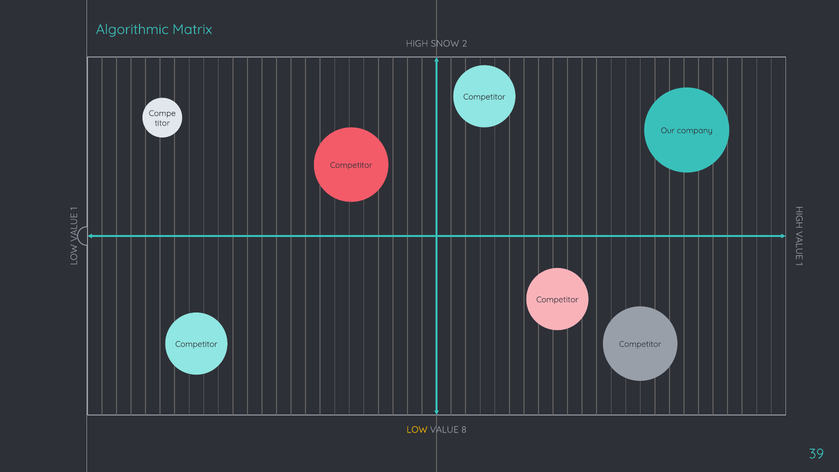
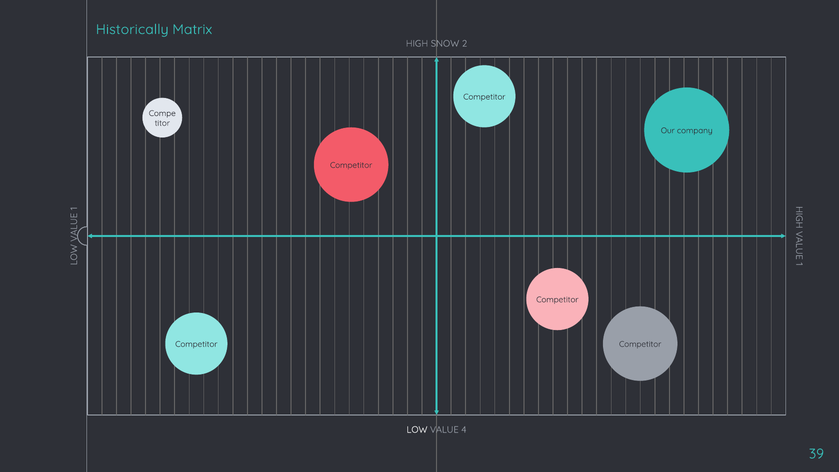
Algorithmic: Algorithmic -> Historically
LOW colour: yellow -> white
8: 8 -> 4
